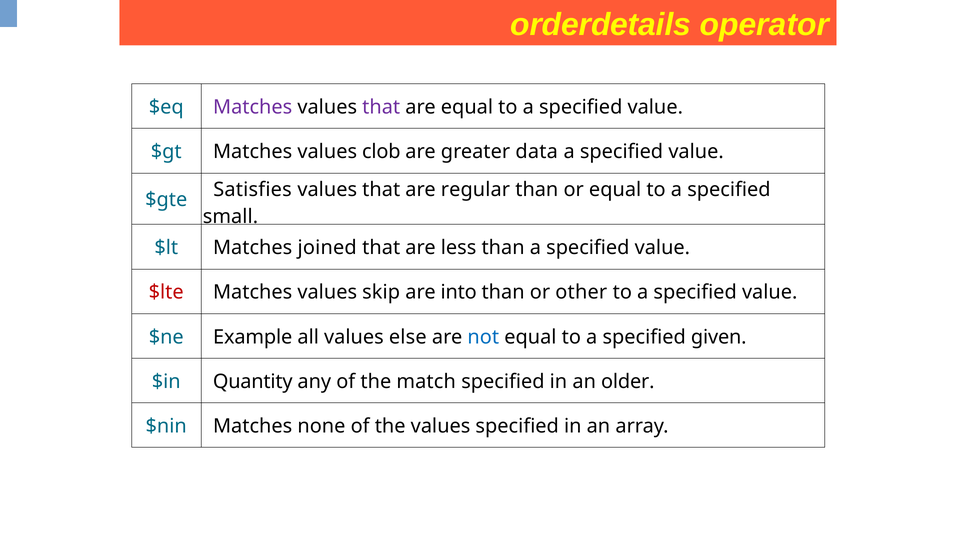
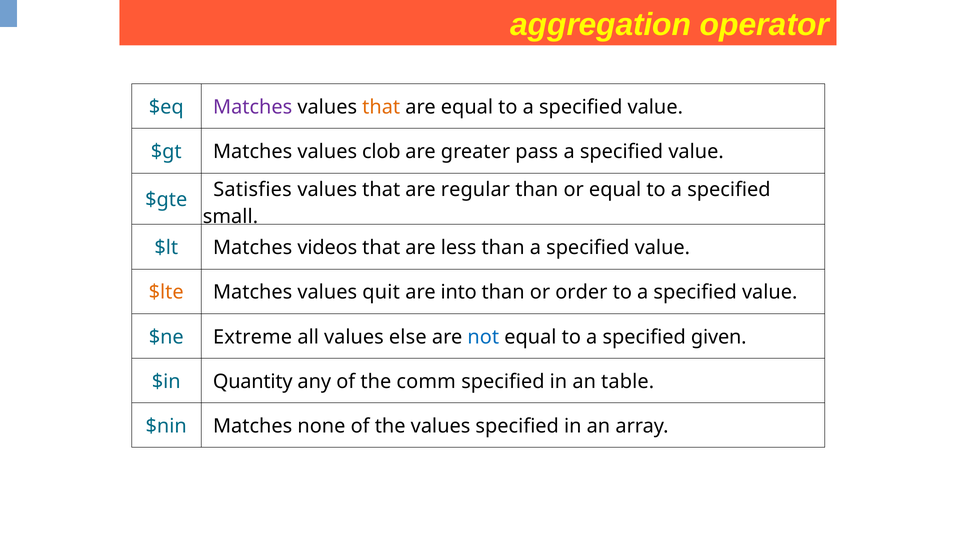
orderdetails: orderdetails -> aggregation
that at (381, 107) colour: purple -> orange
data: data -> pass
joined: joined -> videos
$lte colour: red -> orange
skip: skip -> quit
other: other -> order
Example: Example -> Extreme
match: match -> comm
older: older -> table
